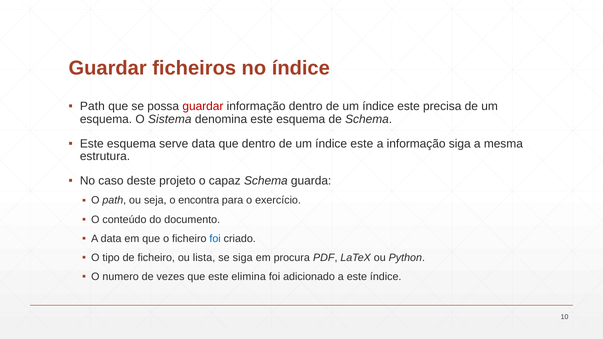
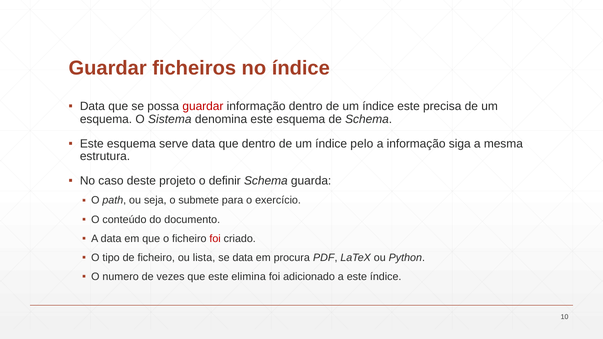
Path at (92, 107): Path -> Data
este at (362, 144): este -> pelo
capaz: capaz -> definir
encontra: encontra -> submete
foi at (215, 239) colour: blue -> red
se siga: siga -> data
